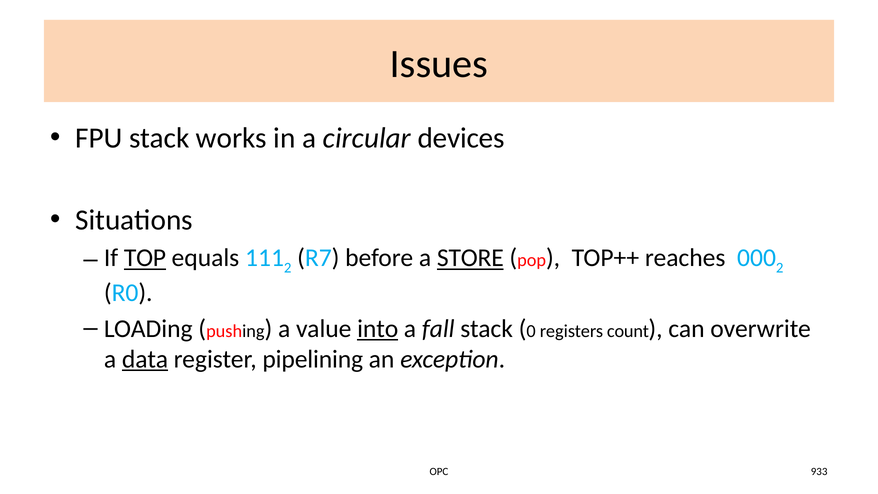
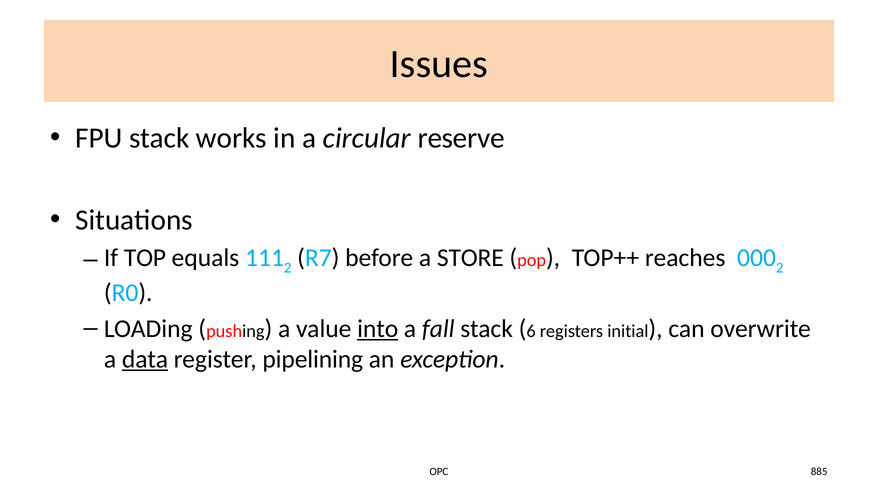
devices: devices -> reserve
TOP underline: present -> none
STORE underline: present -> none
0: 0 -> 6
count: count -> initial
933: 933 -> 885
